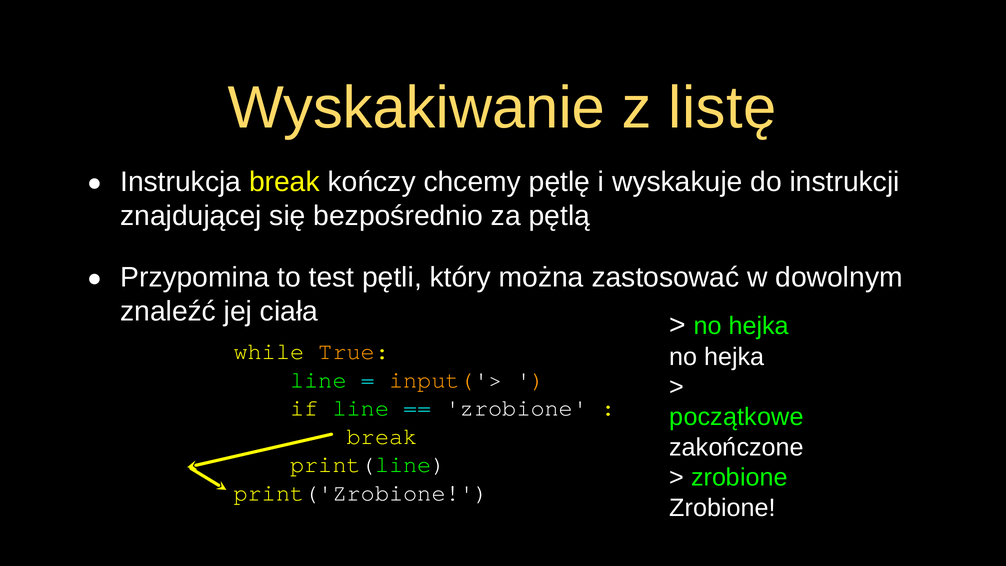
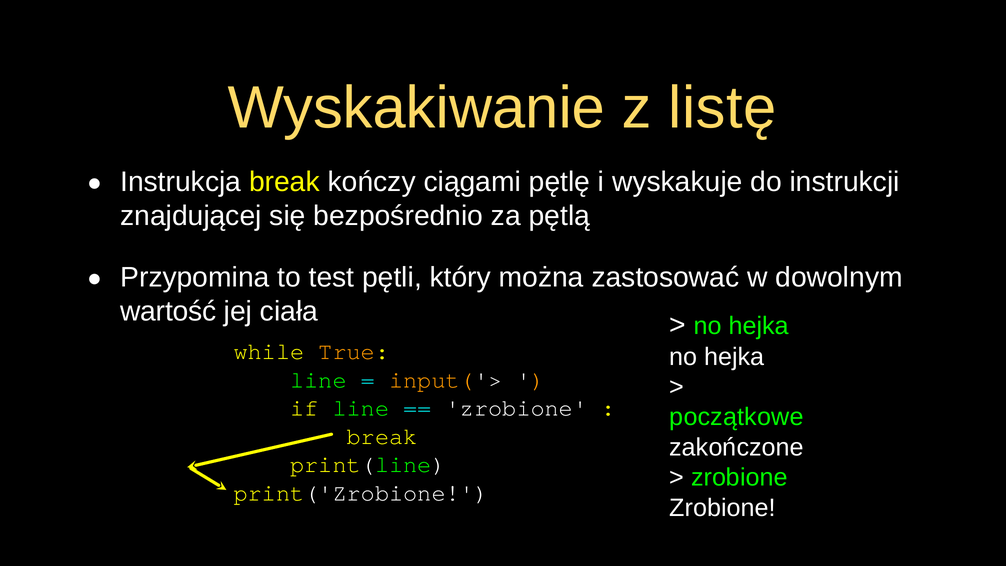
chcemy: chcemy -> ciągami
znaleźć: znaleźć -> wartość
